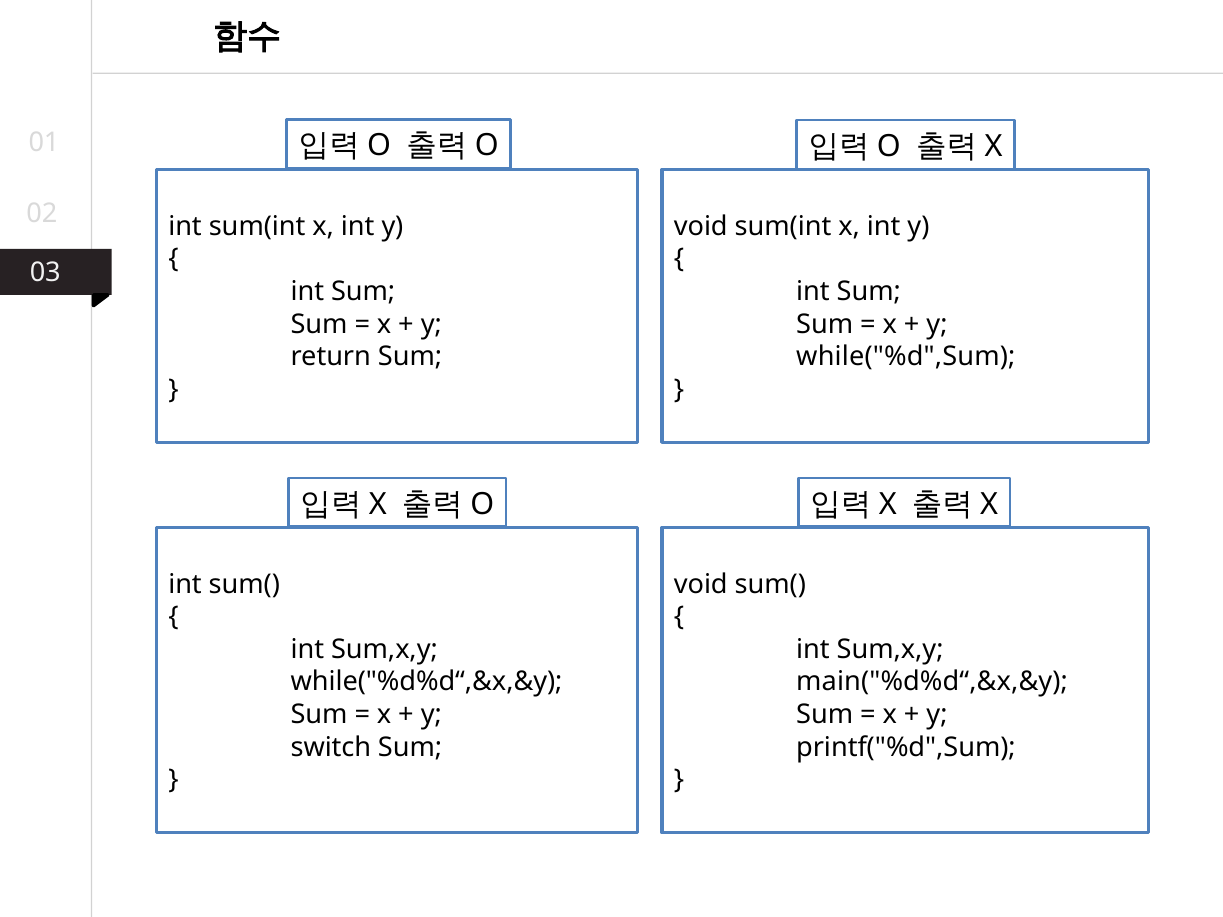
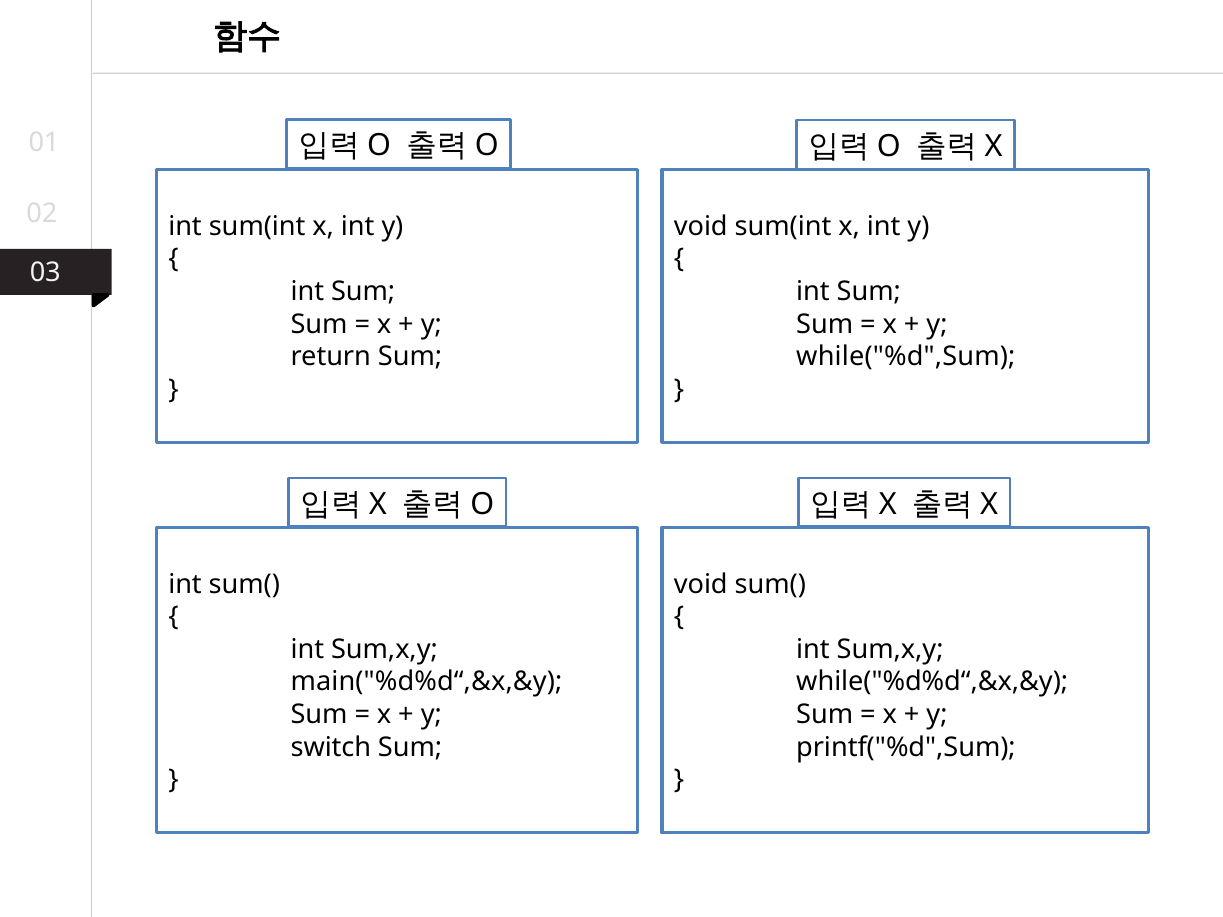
while("%d%d“,&x,&y: while("%d%d“,&x,&y -> main("%d%d“,&x,&y
main("%d%d“,&x,&y: main("%d%d“,&x,&y -> while("%d%d“,&x,&y
